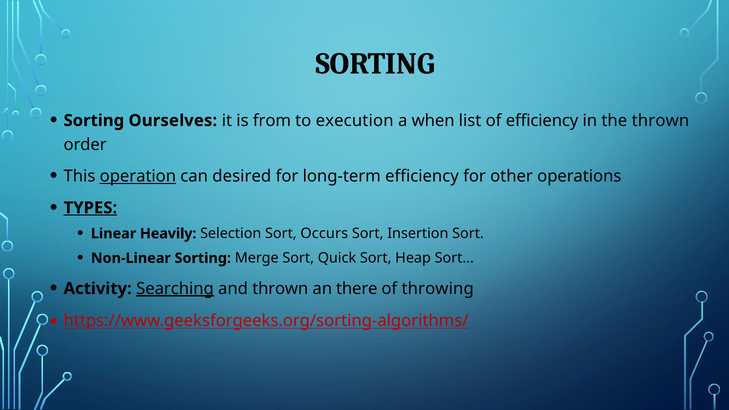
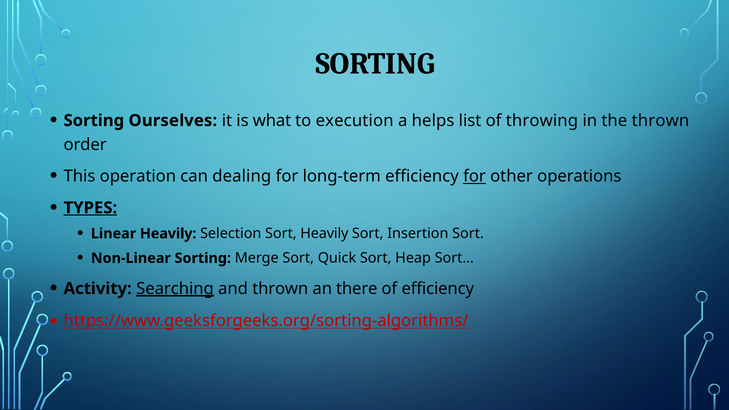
from: from -> what
when: when -> helps
of efficiency: efficiency -> throwing
operation underline: present -> none
desired: desired -> dealing
for at (475, 176) underline: none -> present
Sort Occurs: Occurs -> Heavily
of throwing: throwing -> efficiency
